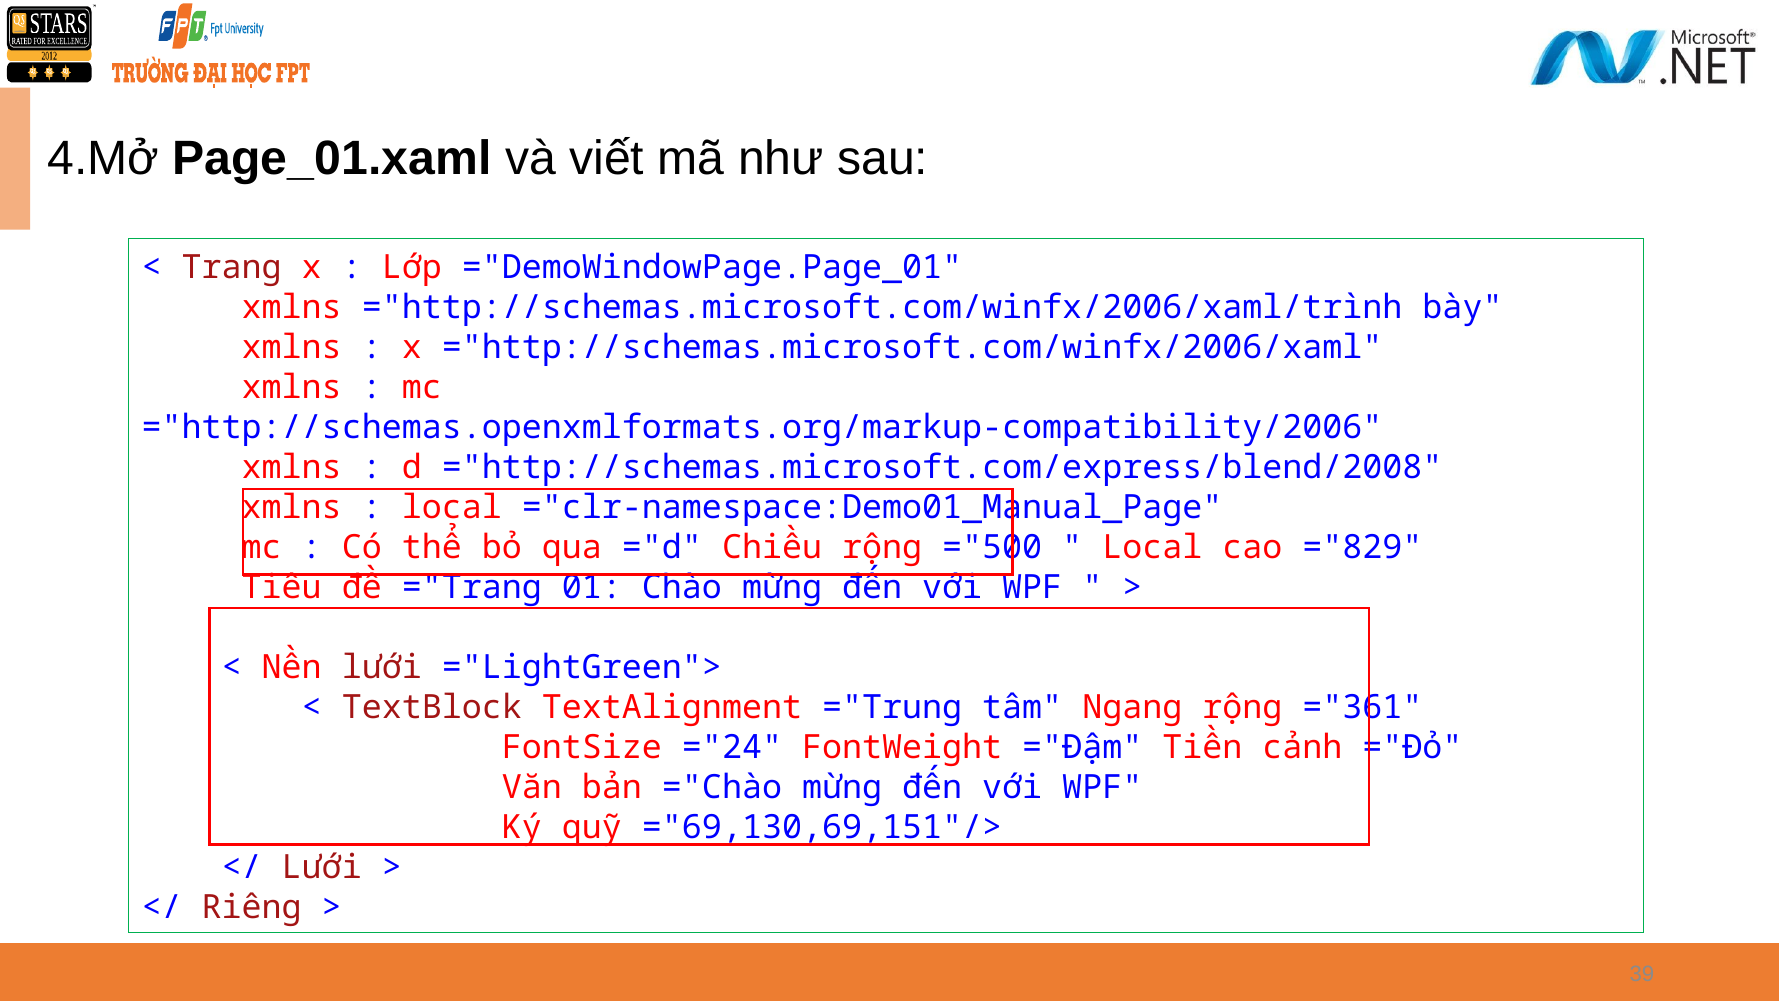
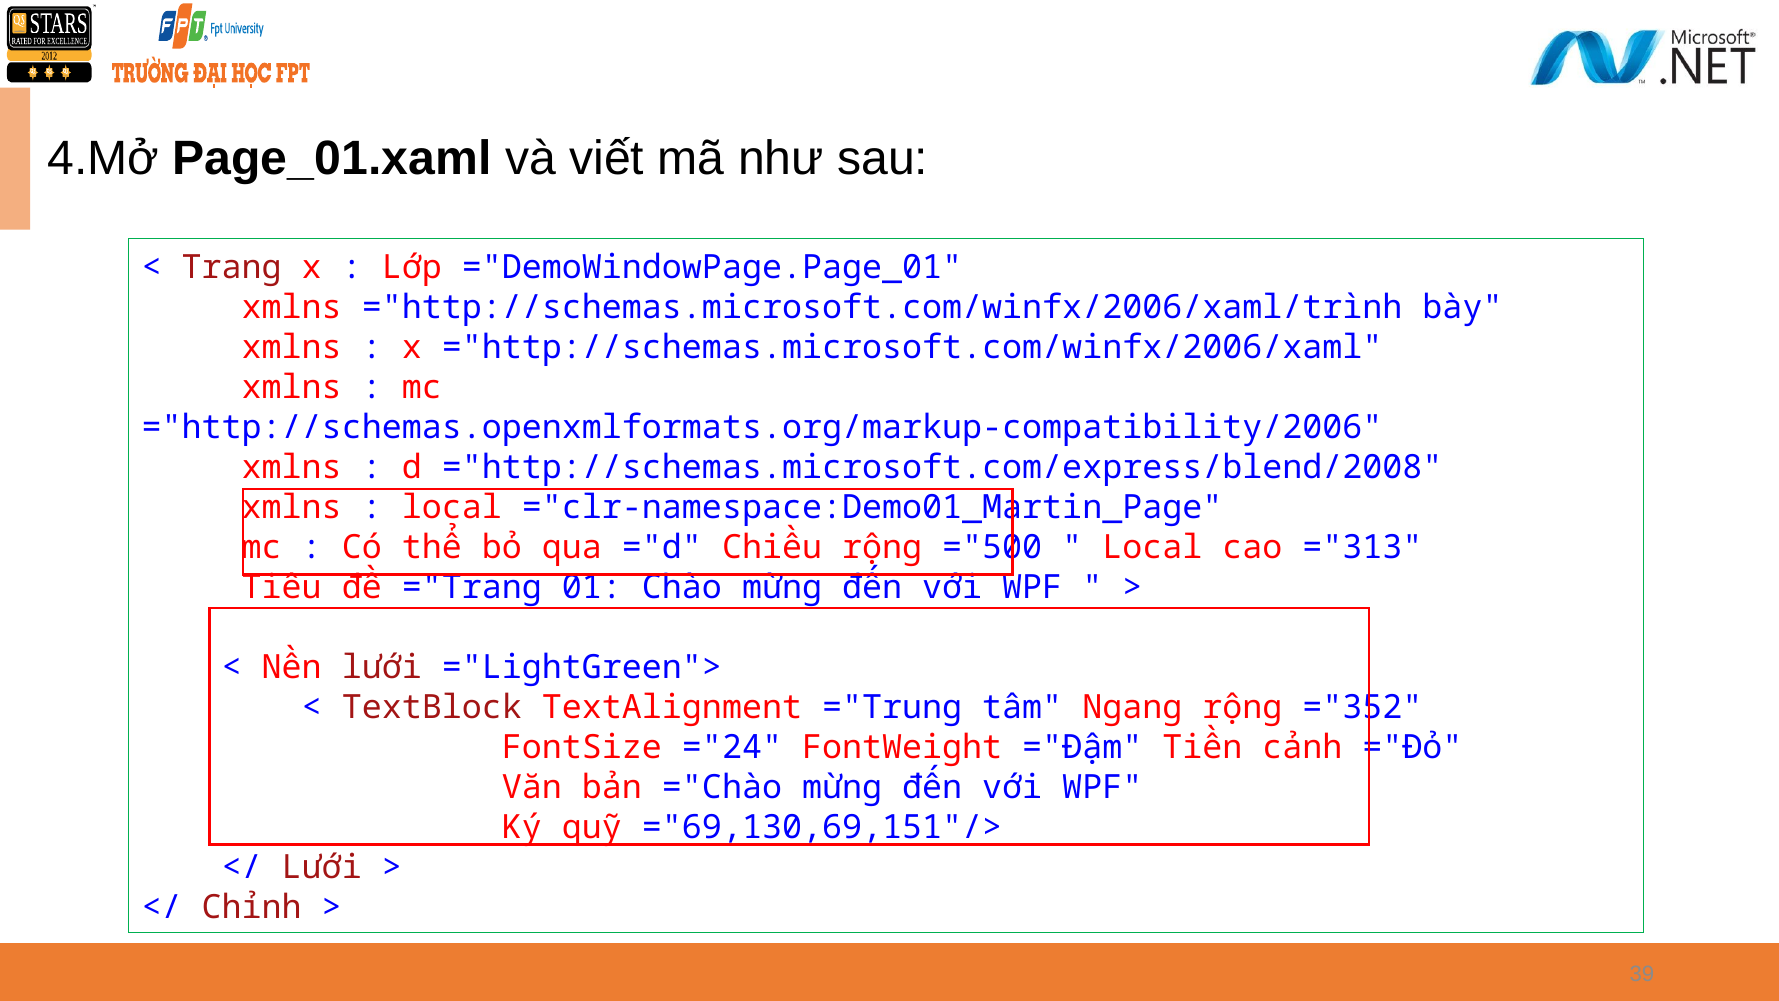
="clr-namespace:Demo01_Manual_Page: ="clr-namespace:Demo01_Manual_Page -> ="clr-namespace:Demo01_Martin_Page
="829: ="829 -> ="313
="361: ="361 -> ="352
Riêng: Riêng -> Chỉnh
